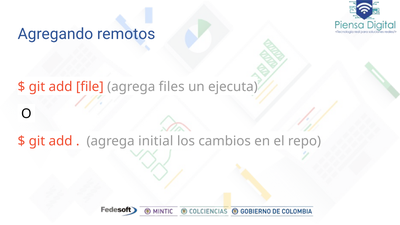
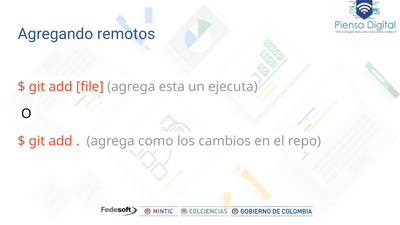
files: files -> esta
initial: initial -> como
